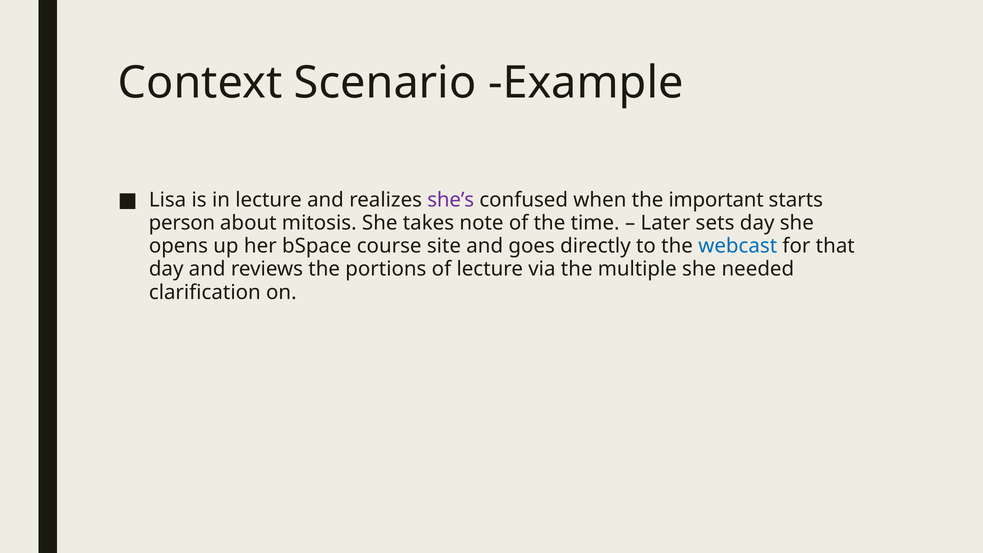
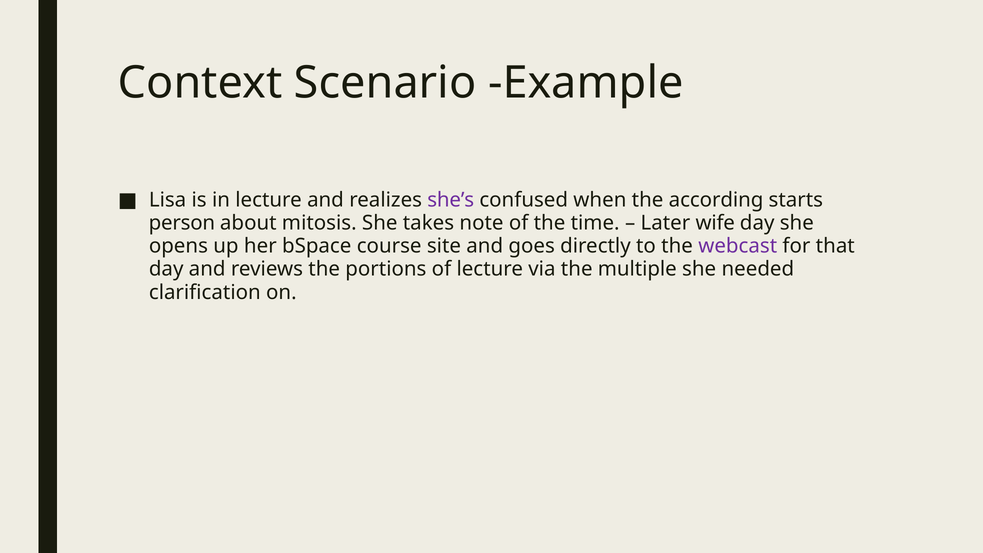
important: important -> according
sets: sets -> wife
webcast colour: blue -> purple
